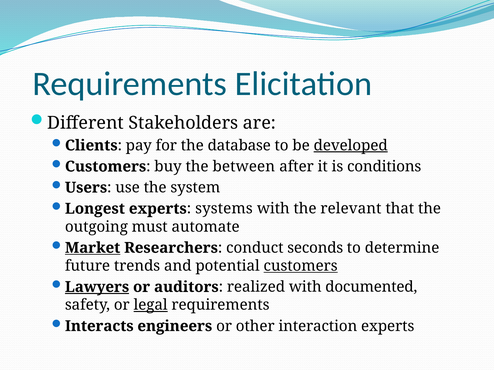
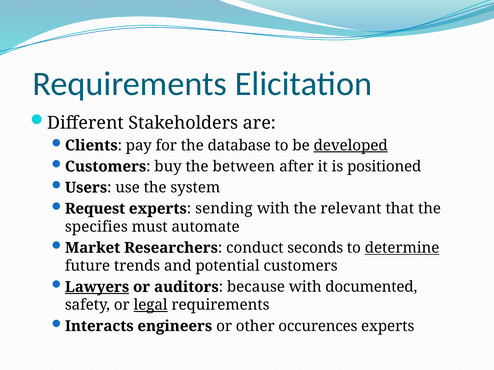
conditions: conditions -> positioned
Longest: Longest -> Request
systems: systems -> sending
outgoing: outgoing -> specifies
Market underline: present -> none
determine underline: none -> present
customers at (301, 266) underline: present -> none
realized: realized -> because
interaction: interaction -> occurences
